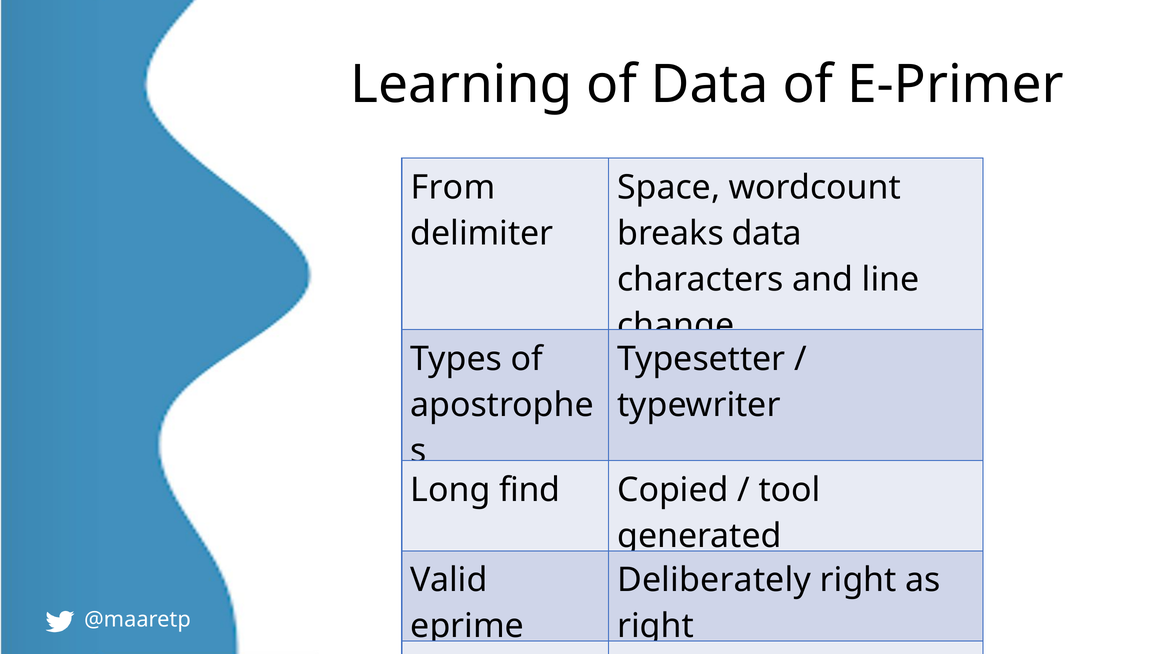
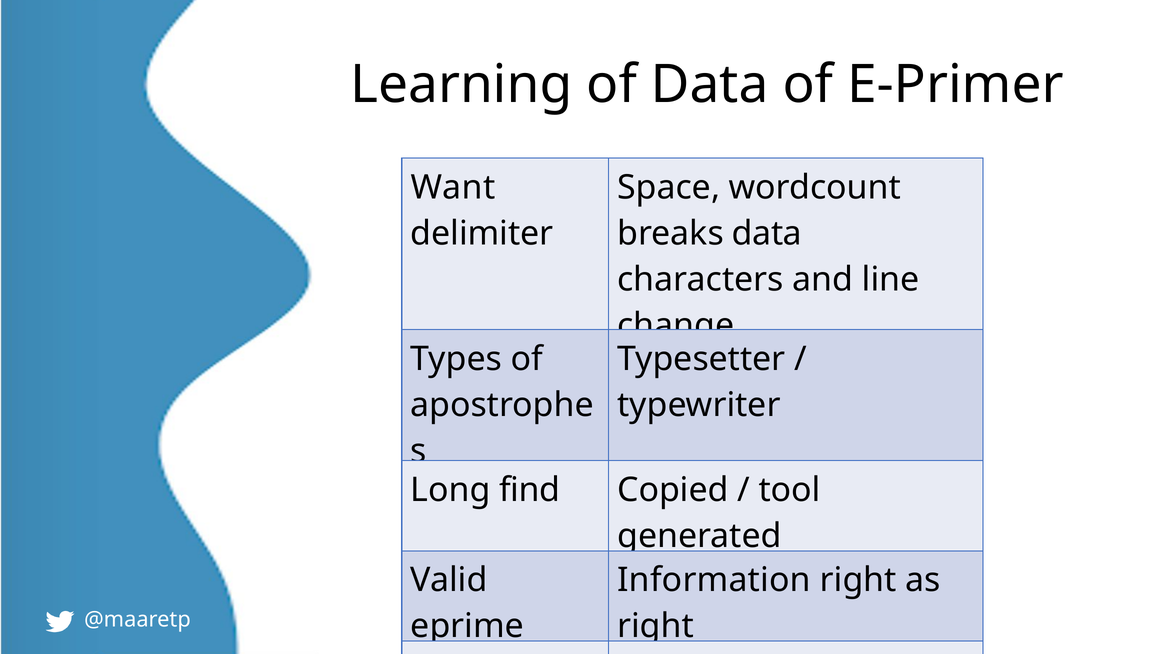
From: From -> Want
Deliberately: Deliberately -> Information
